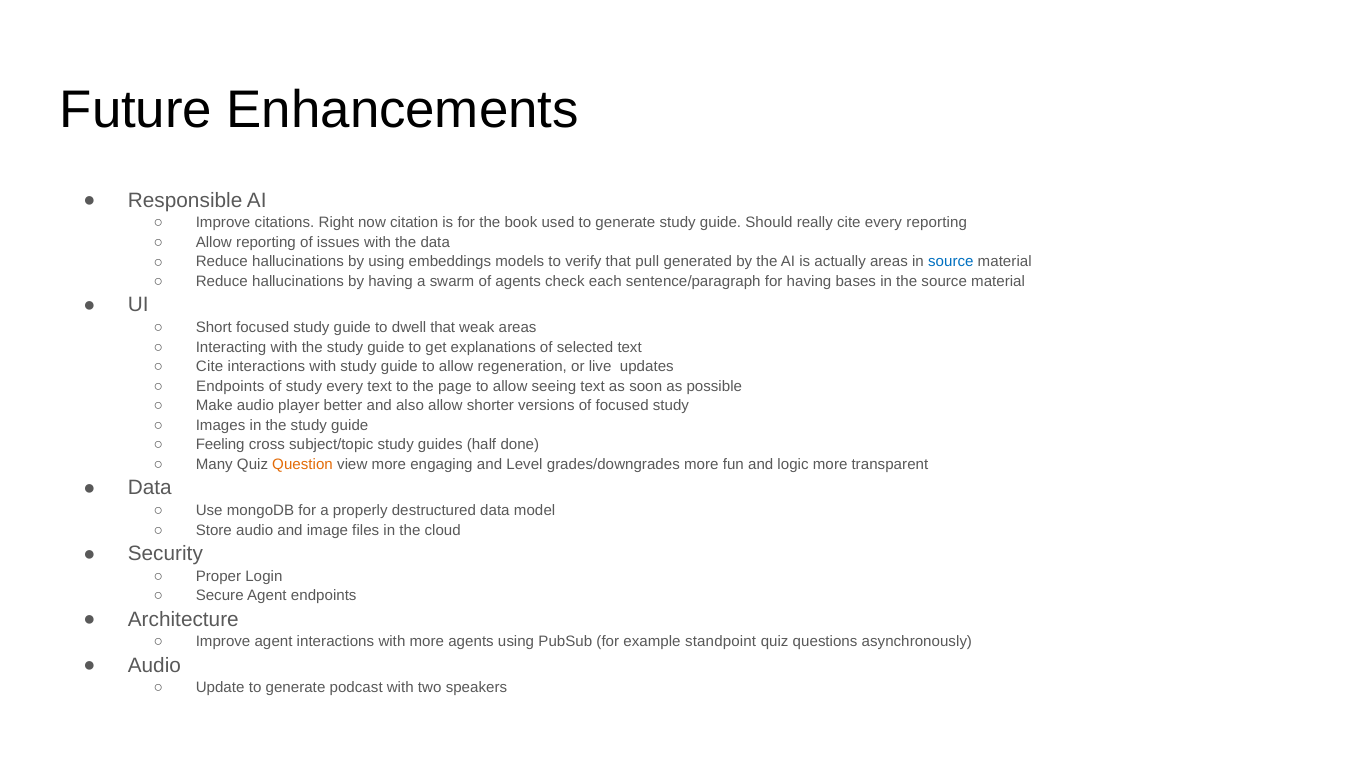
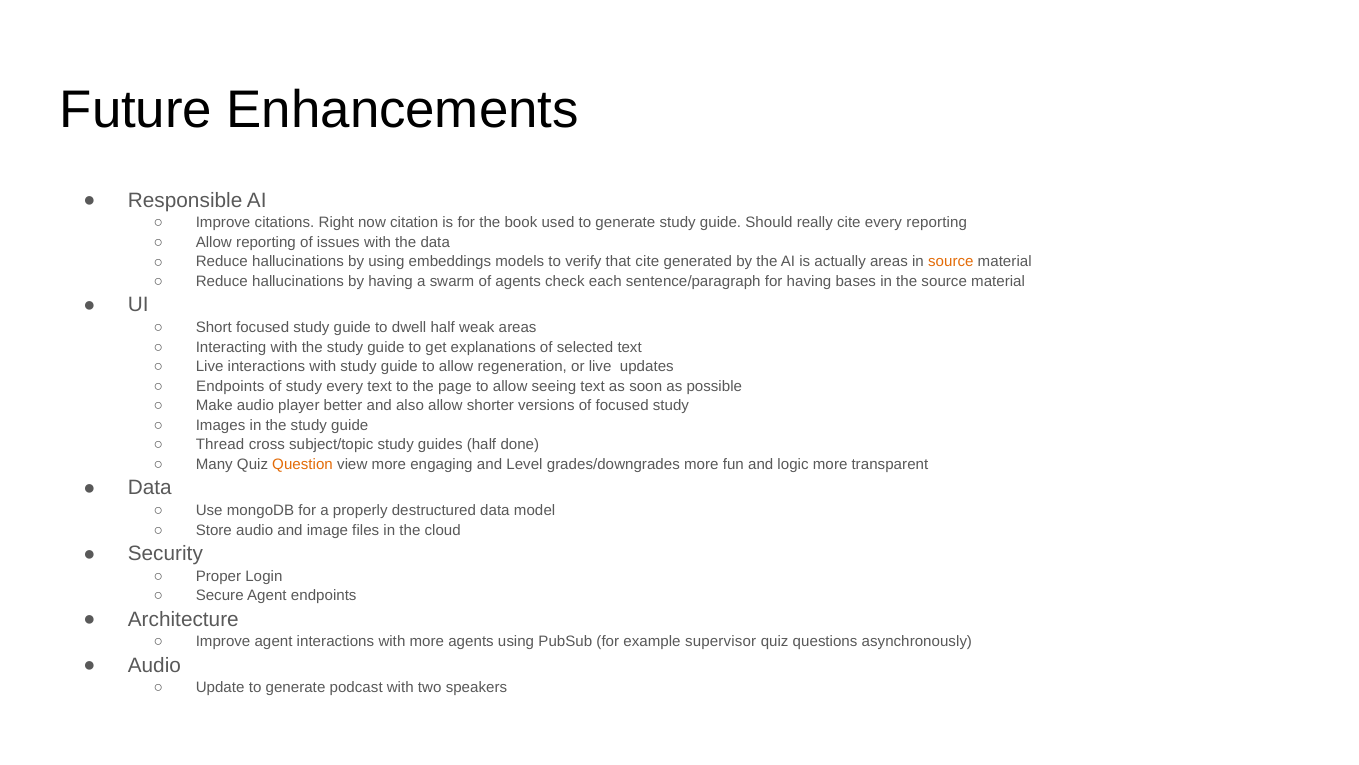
that pull: pull -> cite
source at (951, 262) colour: blue -> orange
dwell that: that -> half
Cite at (210, 366): Cite -> Live
Feeling: Feeling -> Thread
standpoint: standpoint -> supervisor
